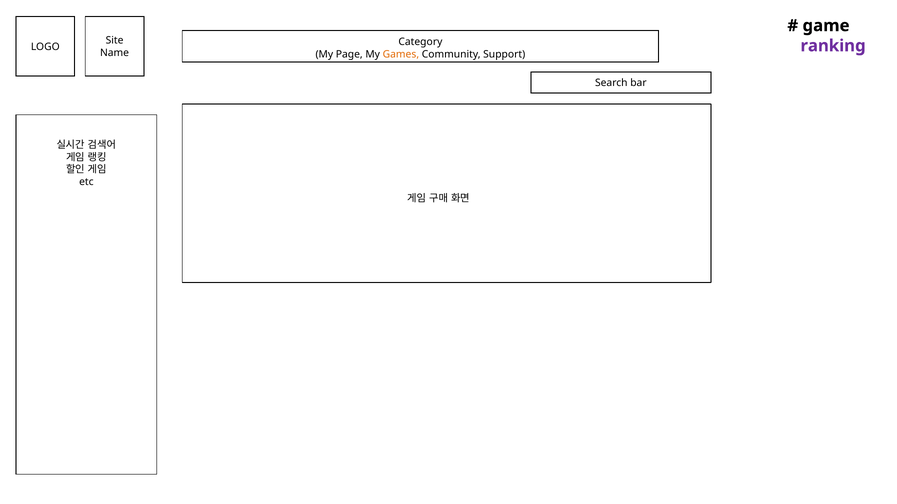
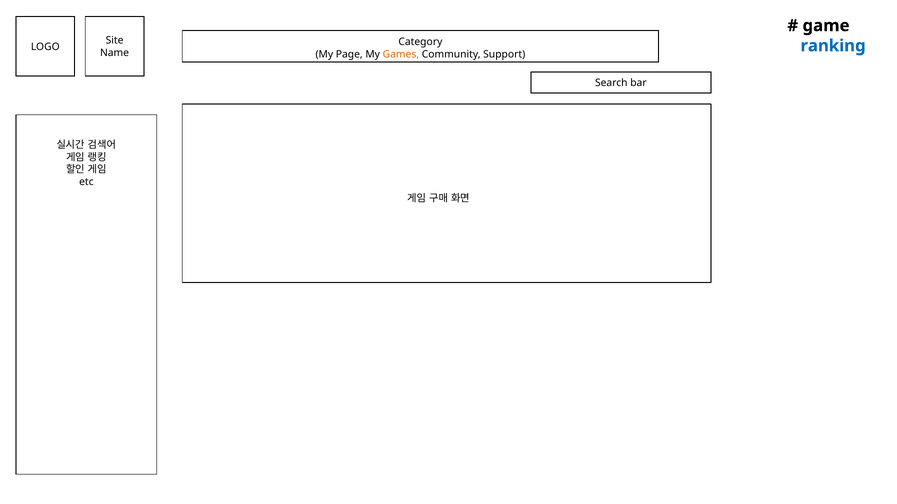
ranking colour: purple -> blue
